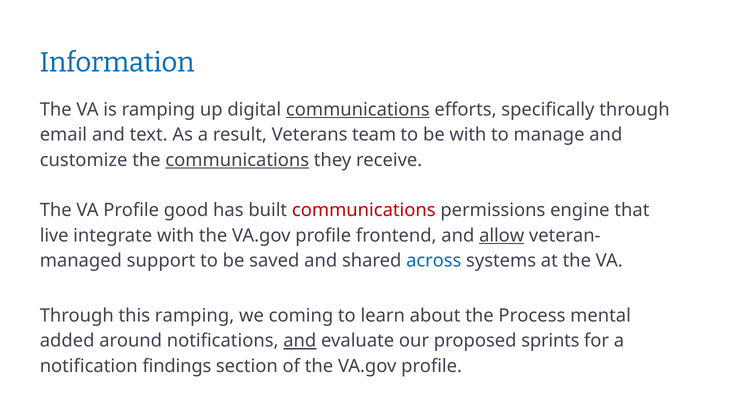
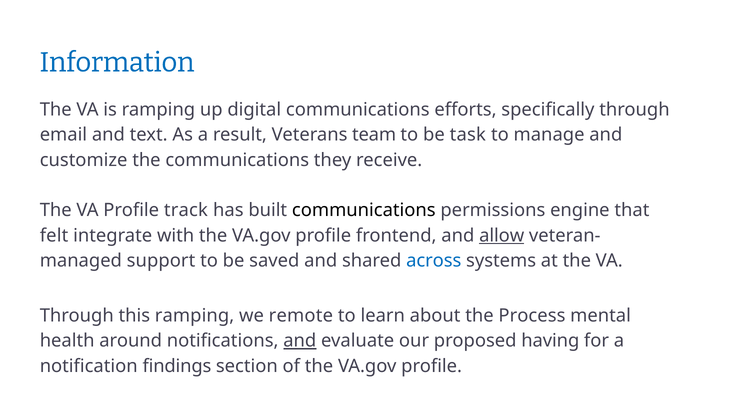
communications at (358, 110) underline: present -> none
be with: with -> task
communications at (237, 160) underline: present -> none
good: good -> track
communications at (364, 210) colour: red -> black
live: live -> felt
coming: coming -> remote
added: added -> health
sprints: sprints -> having
